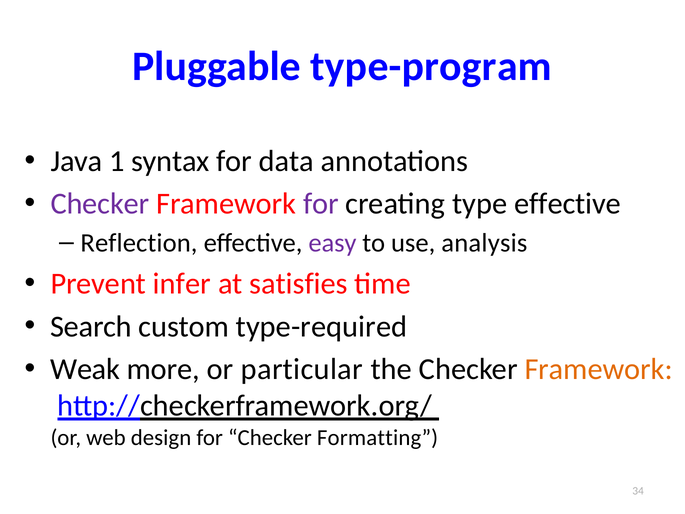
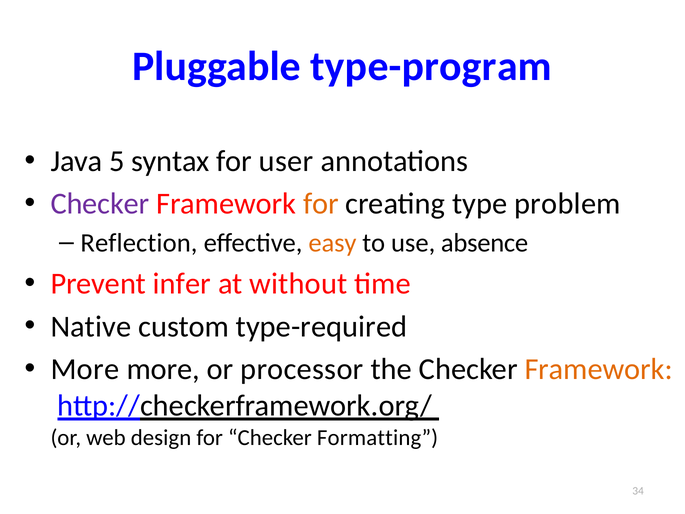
1: 1 -> 5
data: data -> user
for at (321, 204) colour: purple -> orange
type effective: effective -> problem
easy colour: purple -> orange
analysis: analysis -> absence
satisfies: satisfies -> without
Search: Search -> Native
Weak at (85, 369): Weak -> More
particular: particular -> processor
